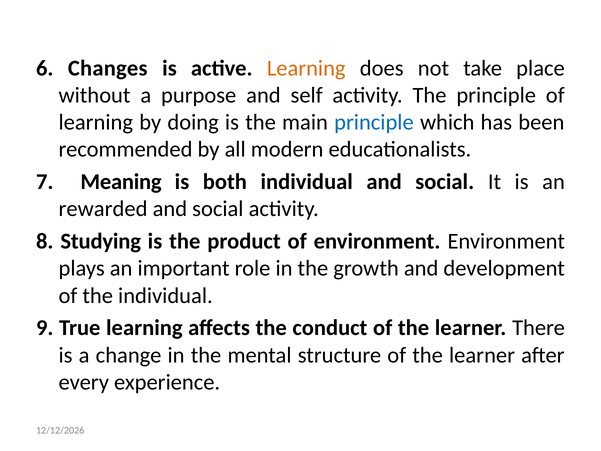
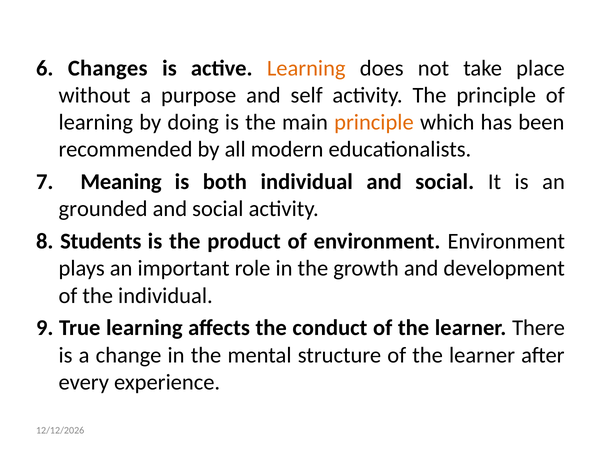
principle at (374, 122) colour: blue -> orange
rewarded: rewarded -> grounded
Studying: Studying -> Students
